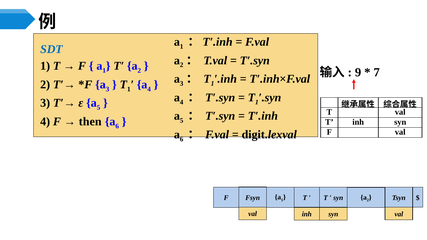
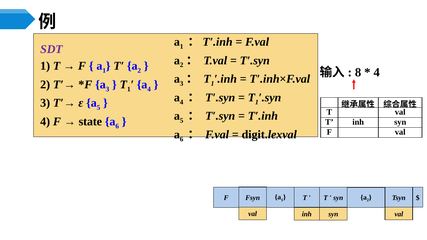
SDT colour: blue -> purple
9: 9 -> 8
7 at (377, 72): 7 -> 4
then: then -> state
